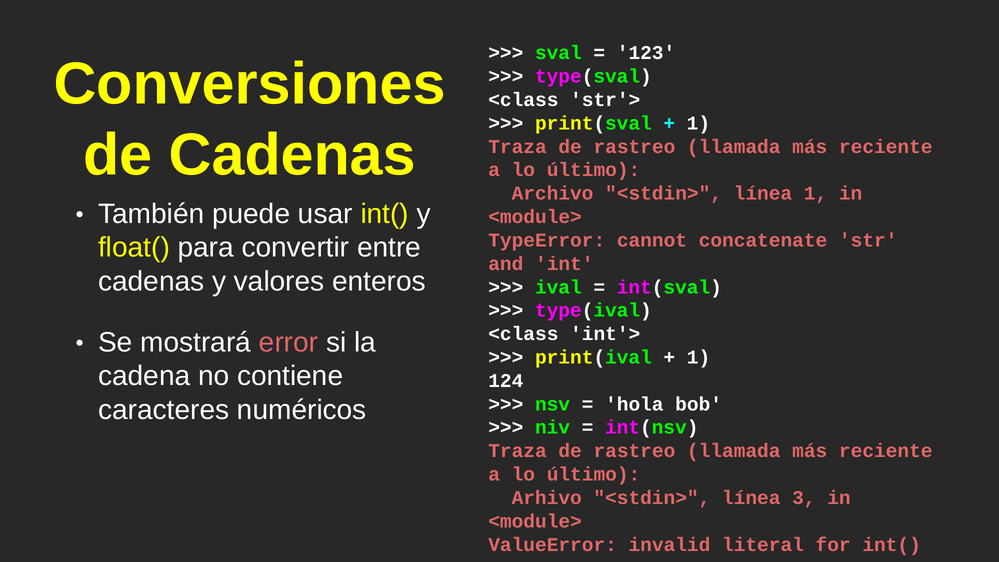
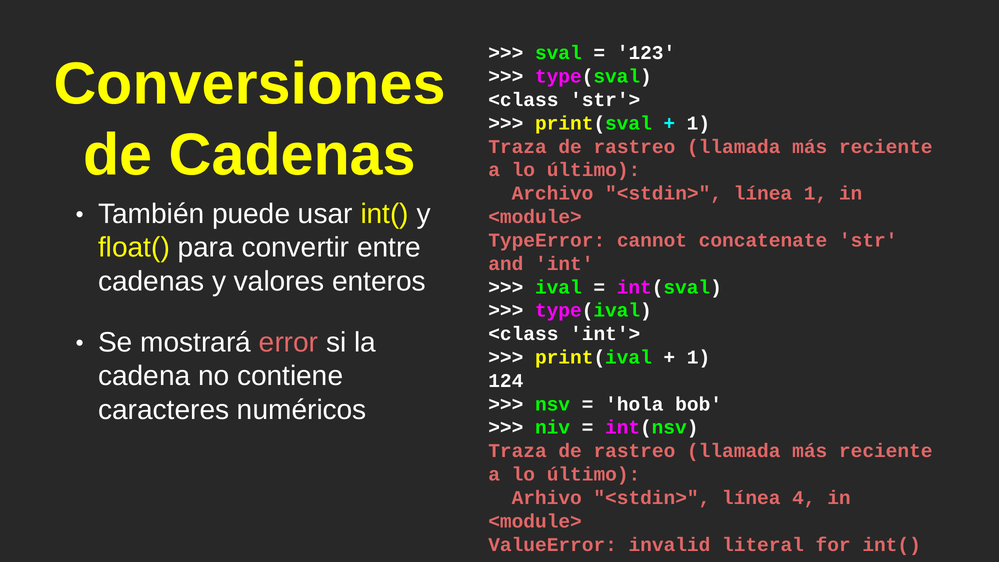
3: 3 -> 4
